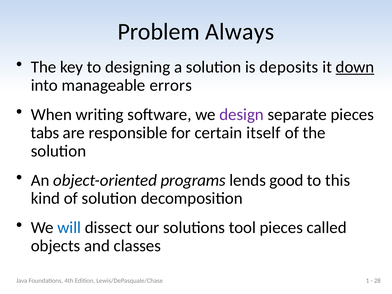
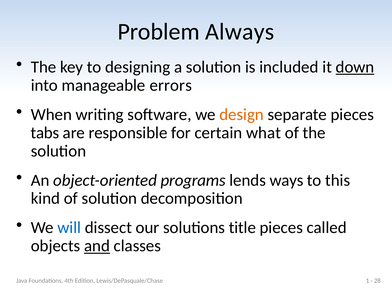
deposits: deposits -> included
design colour: purple -> orange
itself: itself -> what
good: good -> ways
tool: tool -> title
and underline: none -> present
